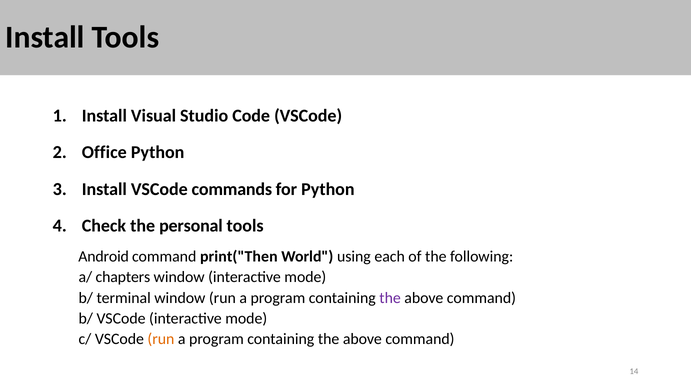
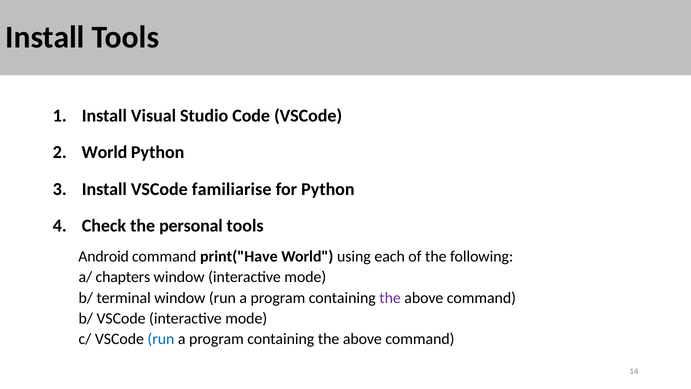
Office at (104, 152): Office -> World
commands: commands -> familiarise
print("Then: print("Then -> print("Have
run at (161, 339) colour: orange -> blue
